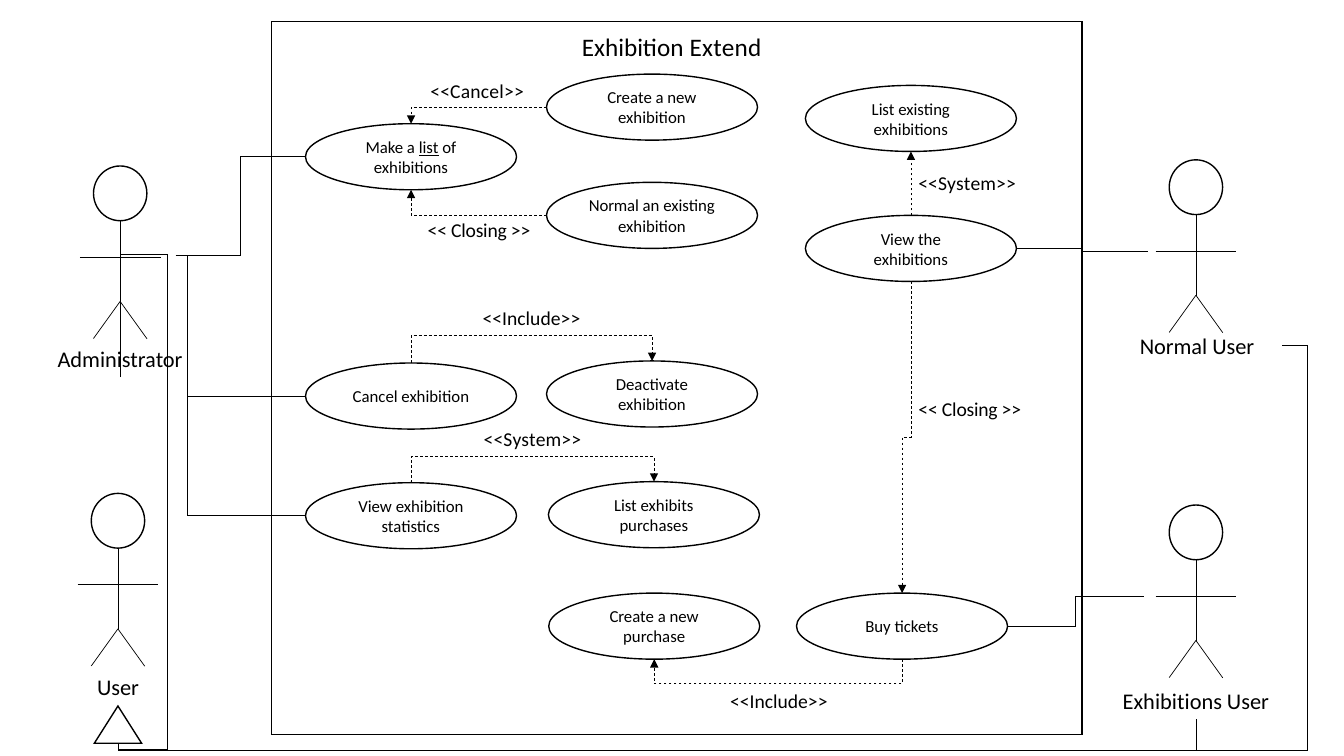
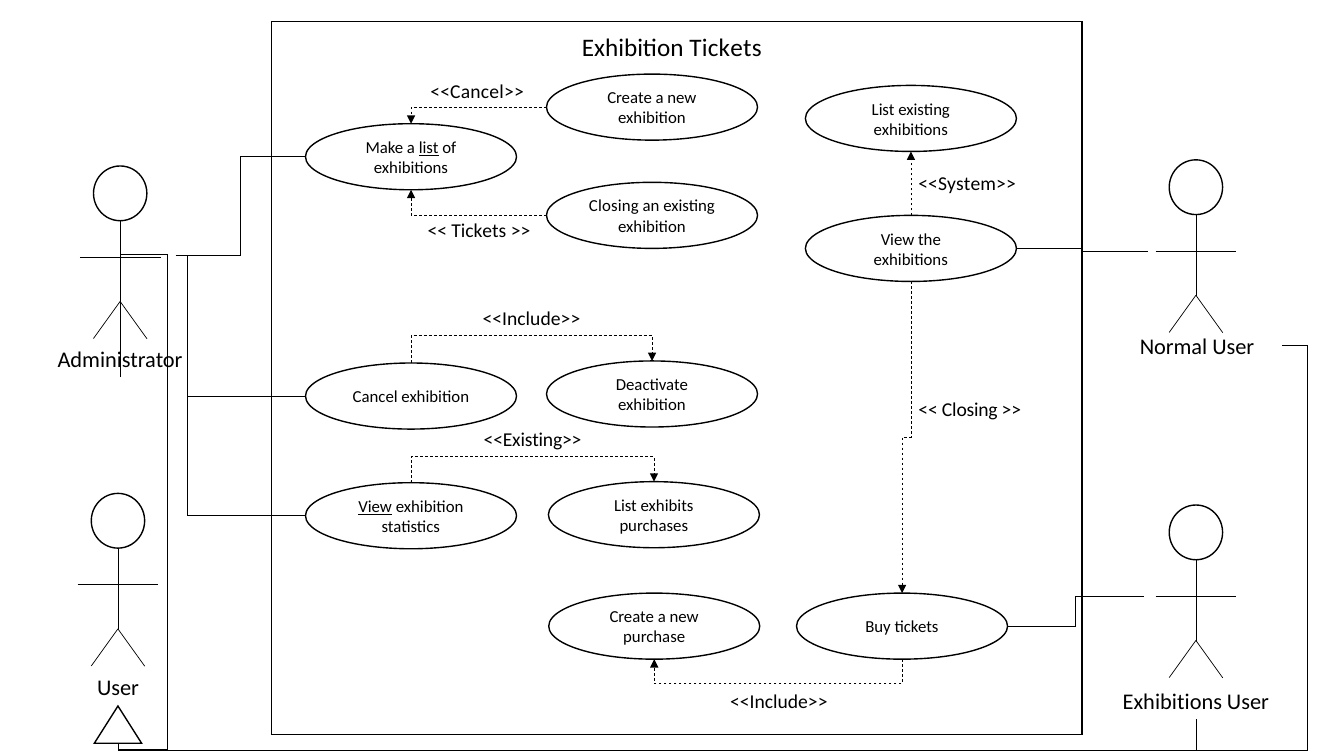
Exhibition Extend: Extend -> Tickets
Normal at (614, 206): Normal -> Closing
Closing at (479, 232): Closing -> Tickets
<<System>> at (532, 440): <<System>> -> <<Existing>>
View at (375, 507) underline: none -> present
